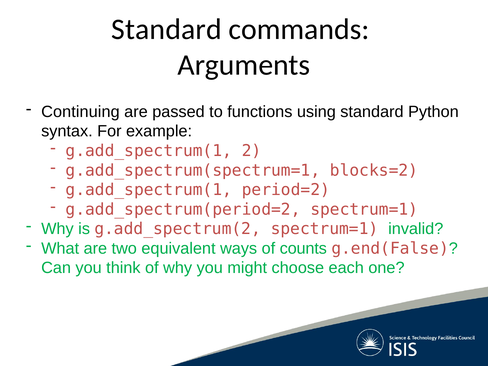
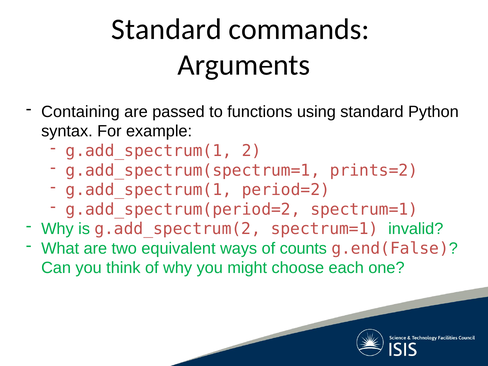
Continuing: Continuing -> Containing
blocks=2: blocks=2 -> prints=2
